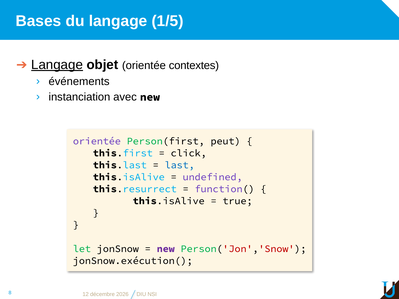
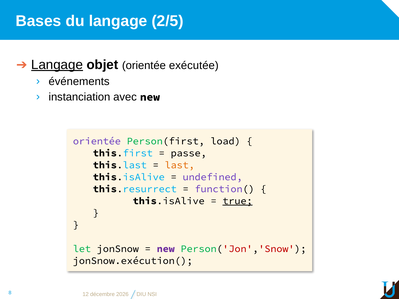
1/5: 1/5 -> 2/5
contextes: contextes -> exécutée
peut: peut -> load
click: click -> passe
last colour: blue -> orange
true underline: none -> present
